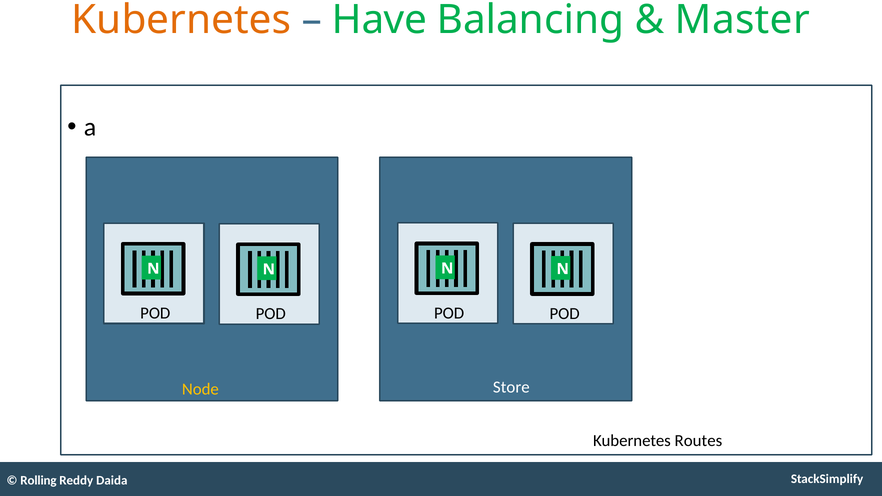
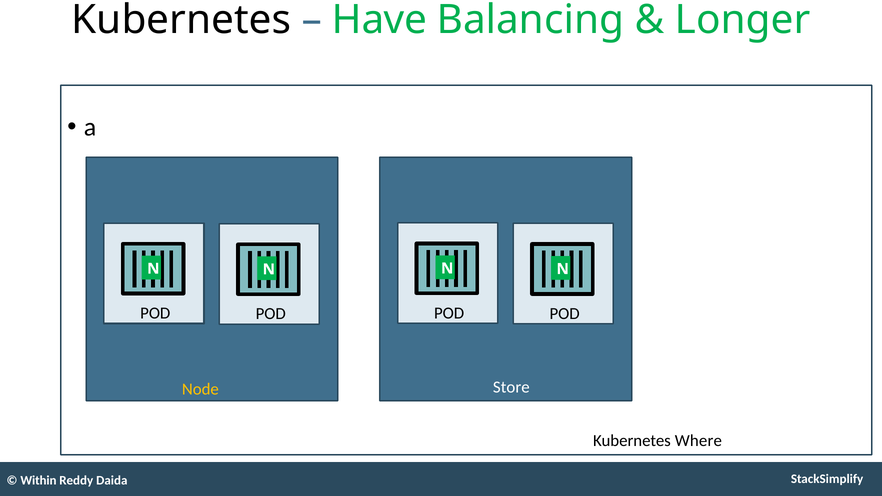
Kubernetes at (181, 20) colour: orange -> black
Master: Master -> Longer
Routes: Routes -> Where
Rolling: Rolling -> Within
